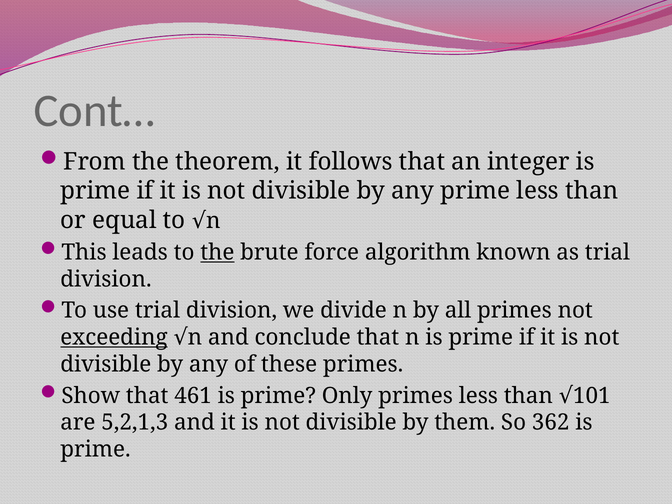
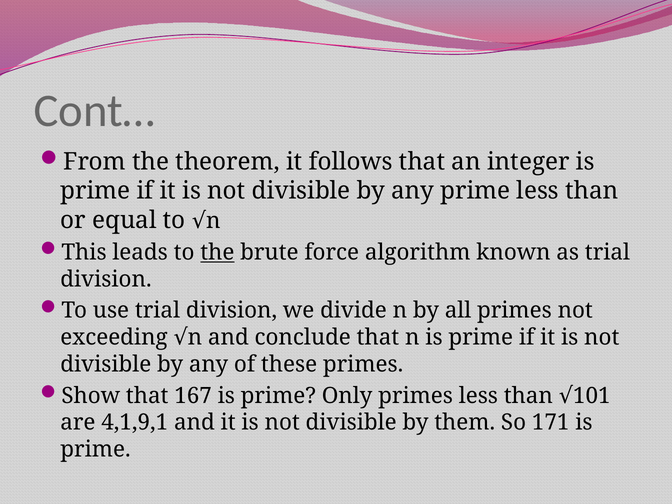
exceeding underline: present -> none
461: 461 -> 167
5,2,1,3: 5,2,1,3 -> 4,1,9,1
362: 362 -> 171
